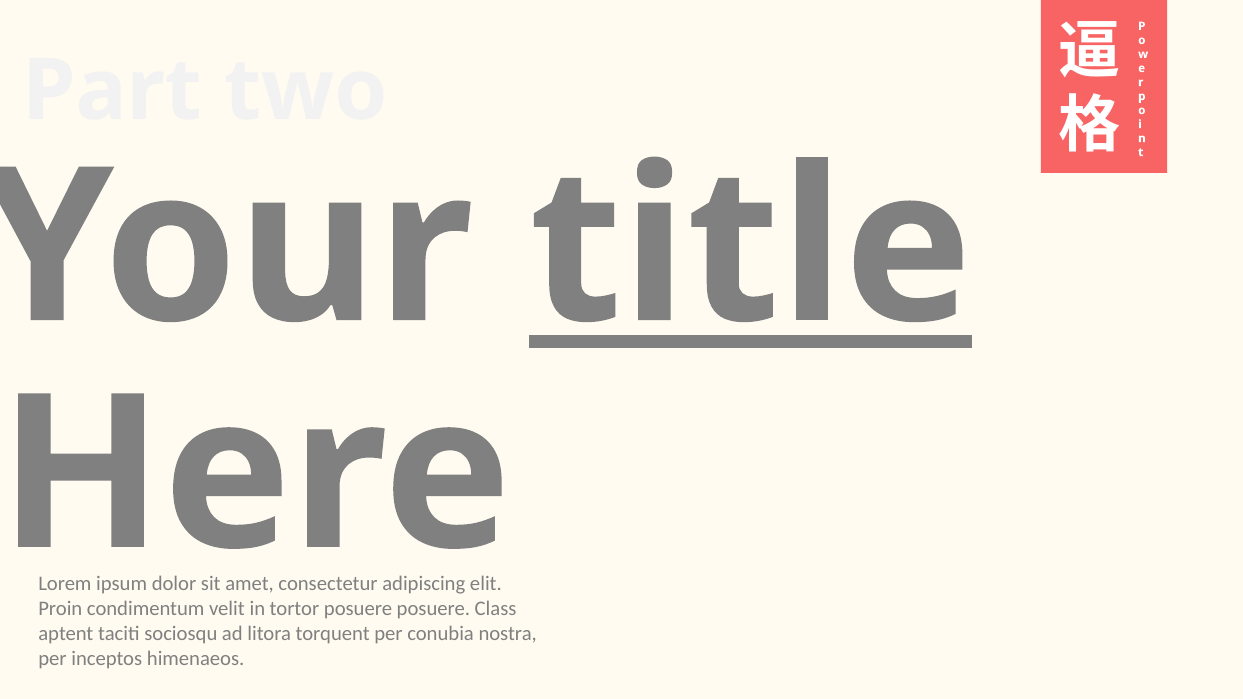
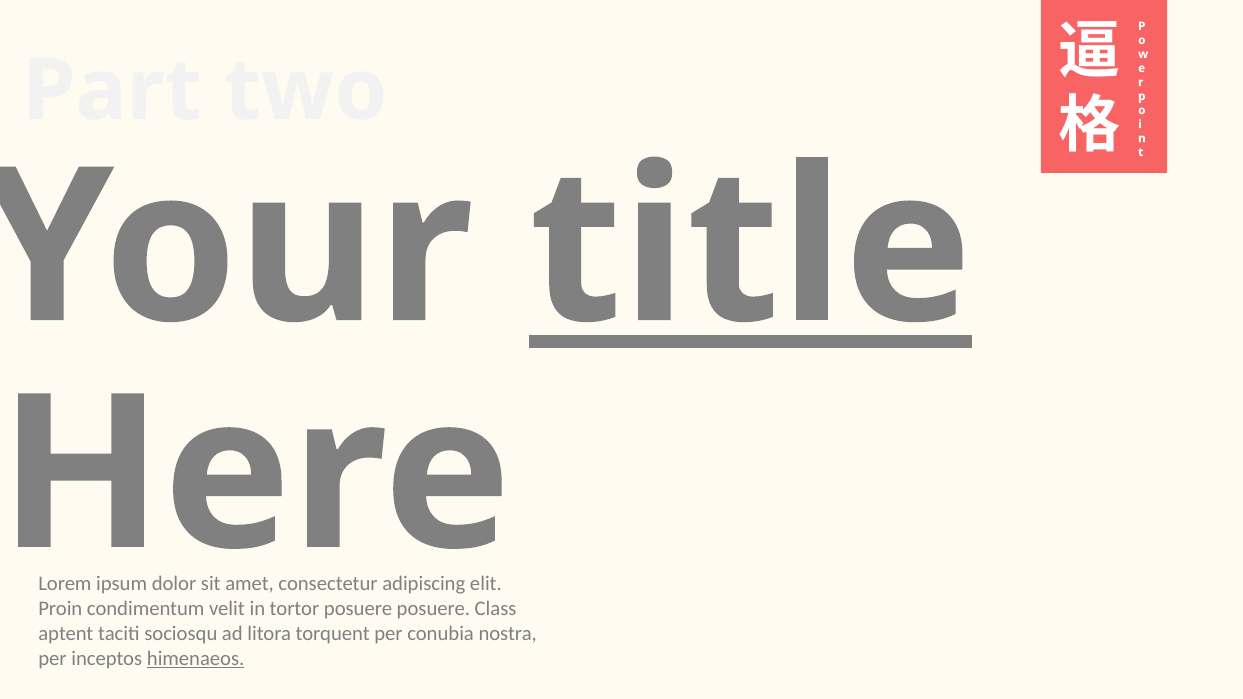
himenaeos underline: none -> present
